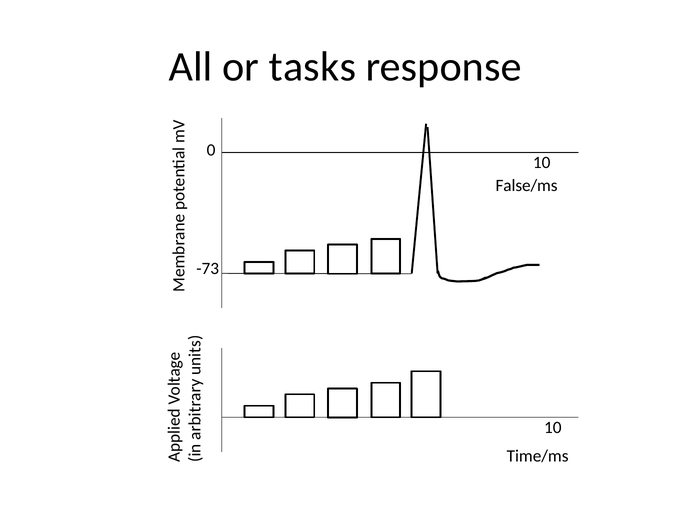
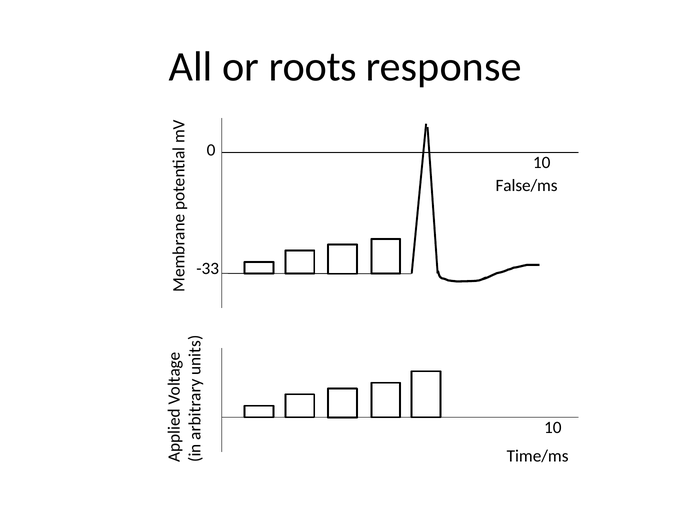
tasks: tasks -> roots
-73: -73 -> -33
